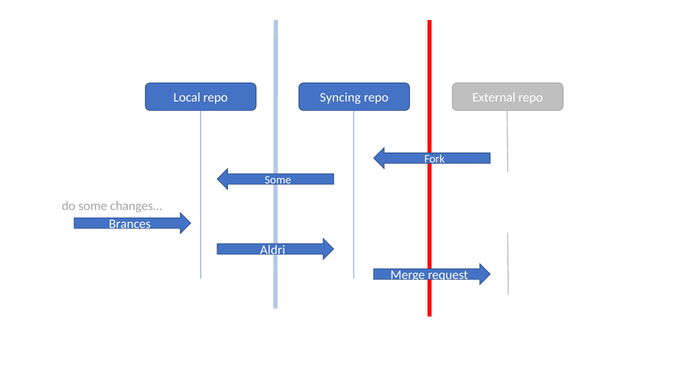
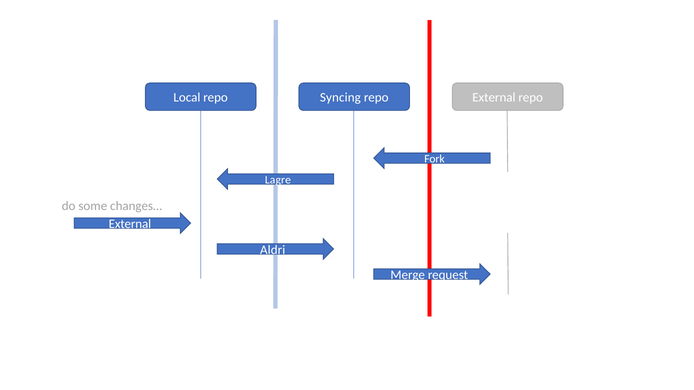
Some at (278, 180): Some -> Lagre
Brances at (130, 224): Brances -> External
